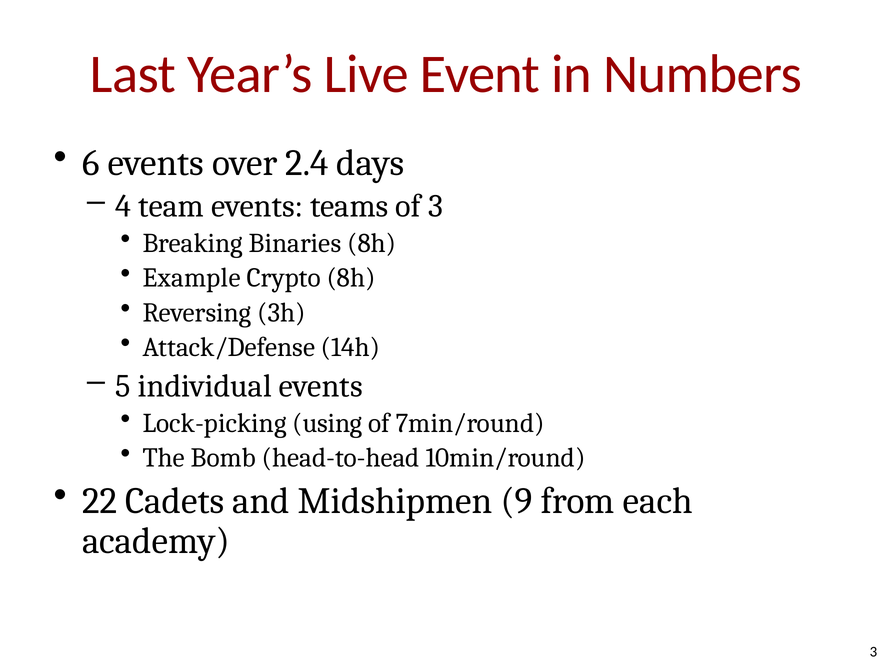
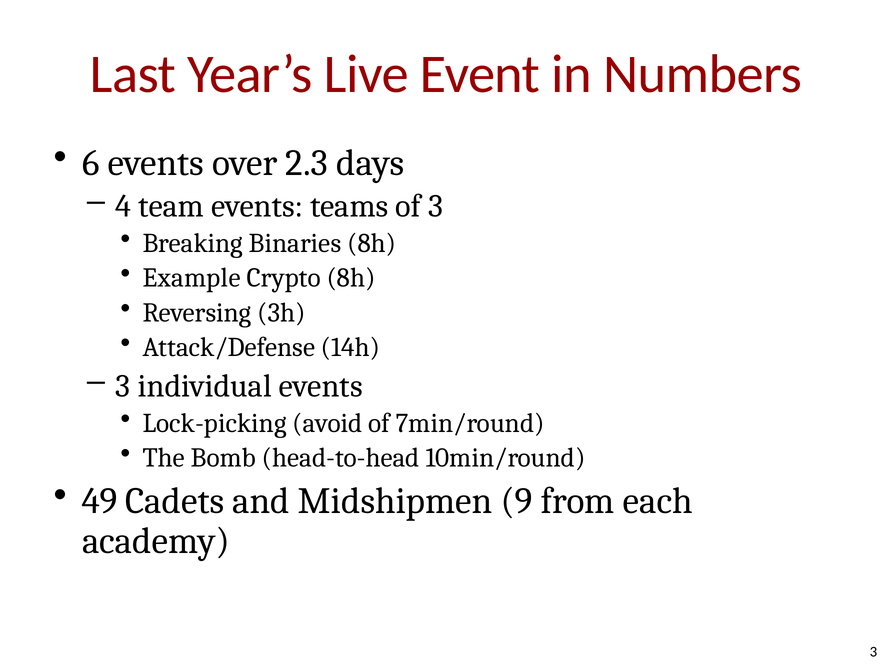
2.4: 2.4 -> 2.3
5 at (123, 386): 5 -> 3
using: using -> avoid
22: 22 -> 49
